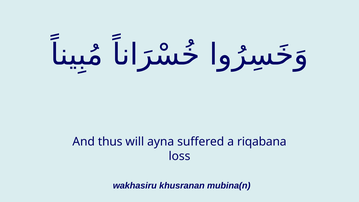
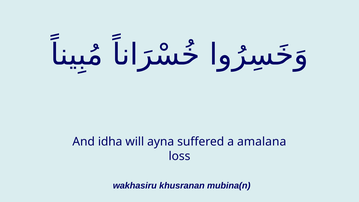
thus: thus -> idha
riqabana: riqabana -> amalana
